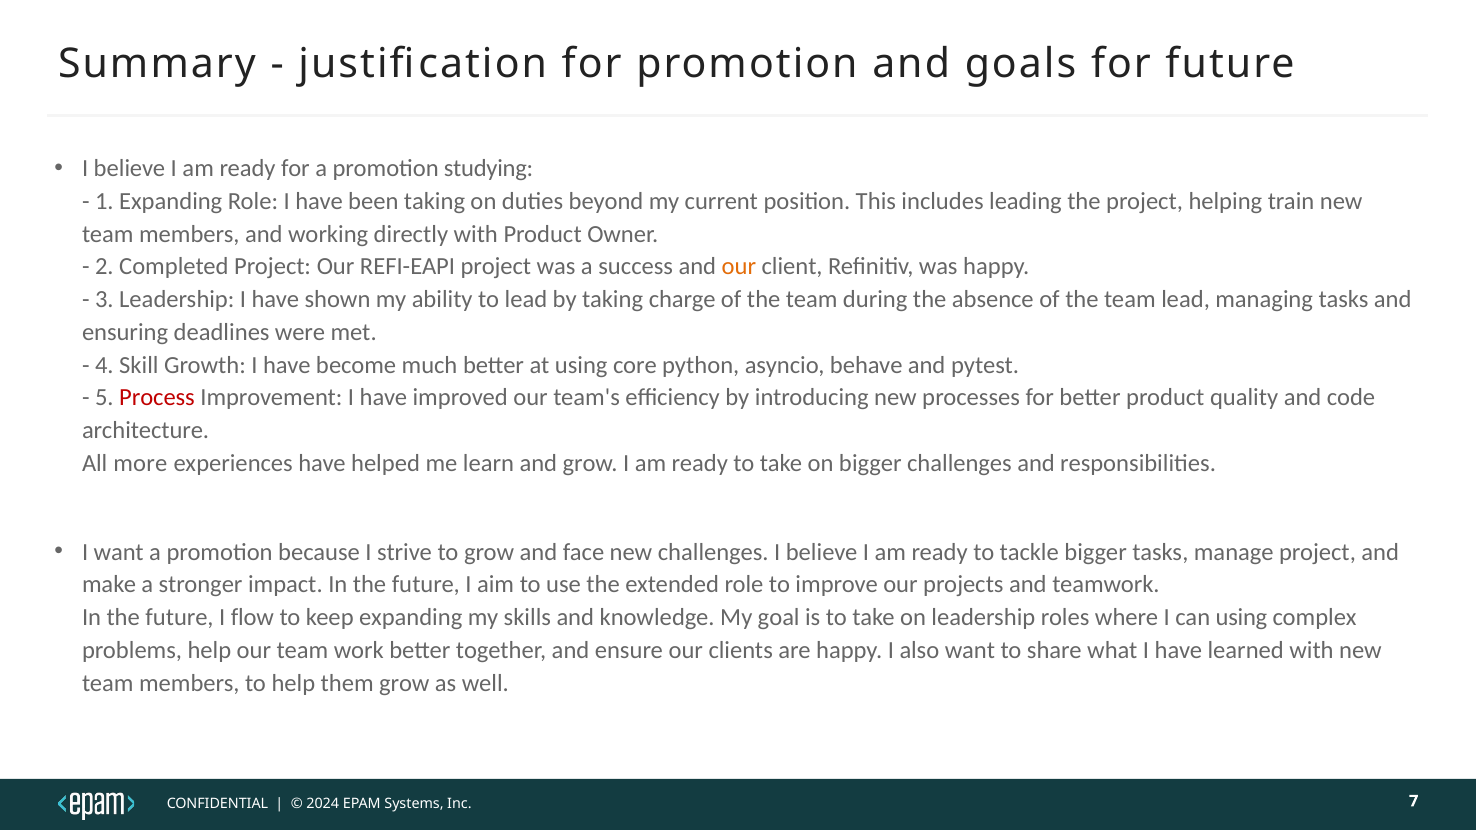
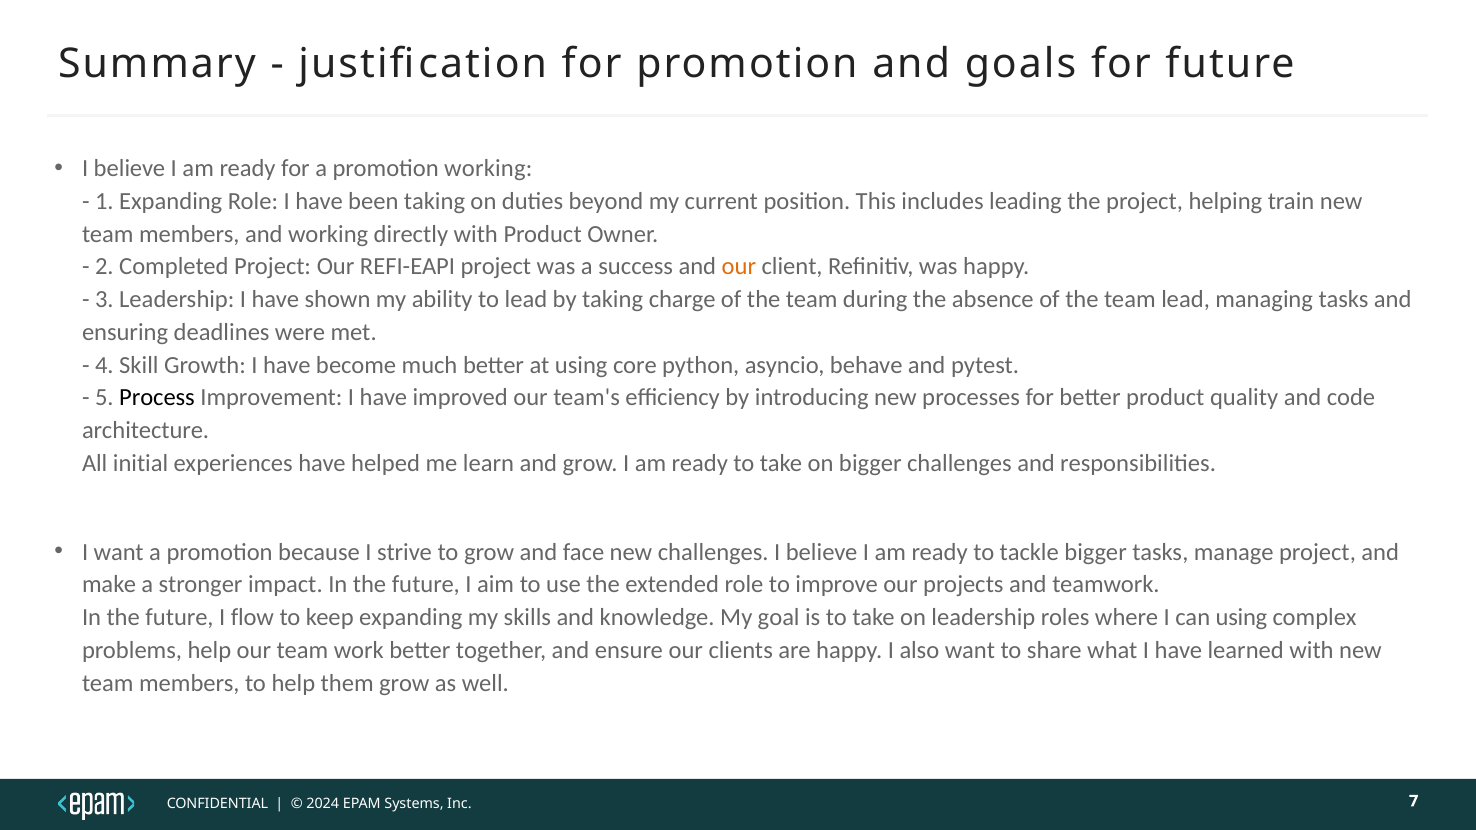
promotion studying: studying -> working
Process colour: red -> black
more: more -> initial
